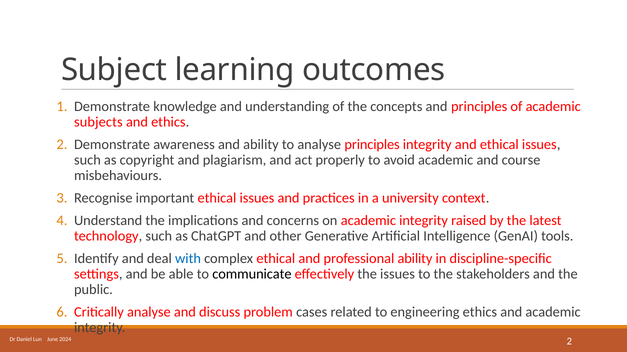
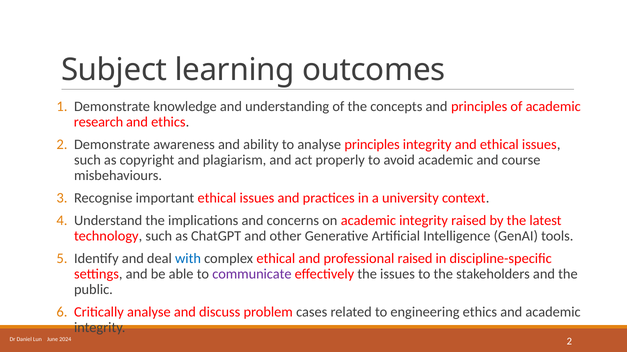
subjects: subjects -> research
professional ability: ability -> raised
communicate colour: black -> purple
